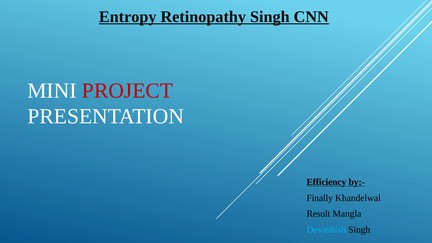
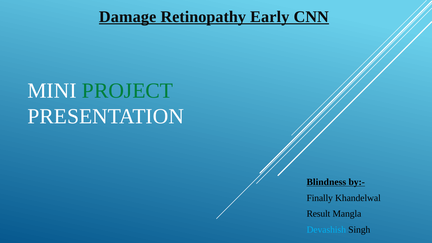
Entropy: Entropy -> Damage
Retinopathy Singh: Singh -> Early
PROJECT colour: red -> green
Efficiency: Efficiency -> Blindness
